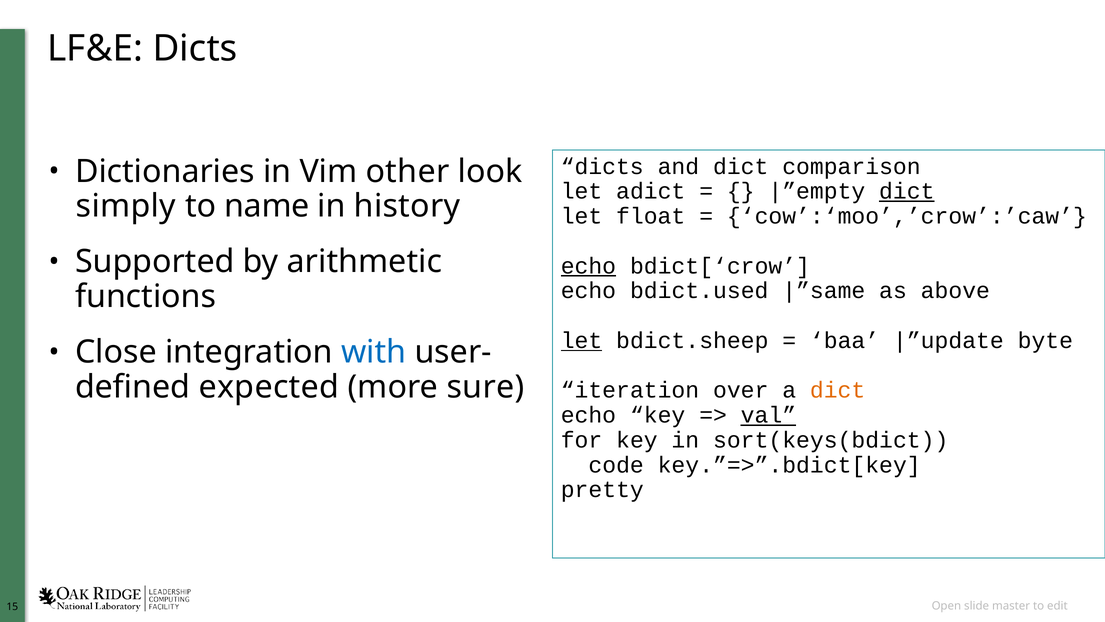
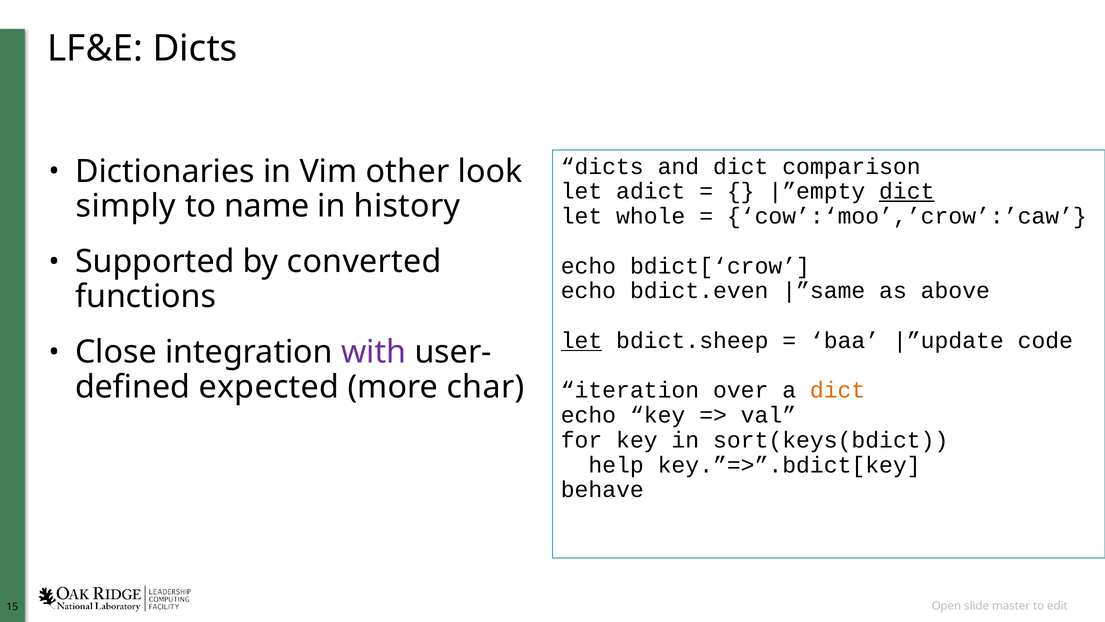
float: float -> whole
arithmetic: arithmetic -> converted
echo at (588, 266) underline: present -> none
bdict.used: bdict.used -> bdict.even
byte: byte -> code
with colour: blue -> purple
sure: sure -> char
val underline: present -> none
code: code -> help
pretty: pretty -> behave
